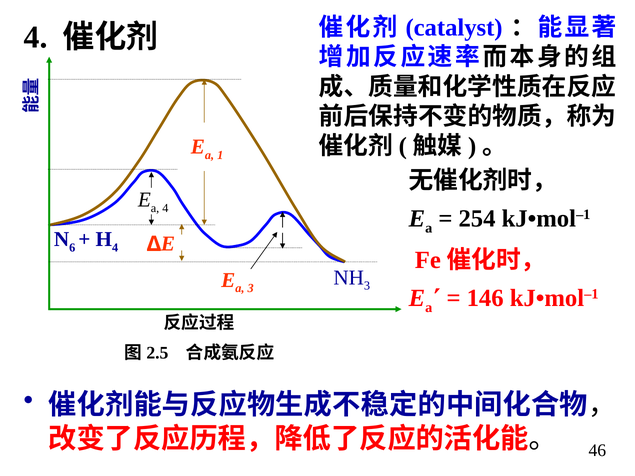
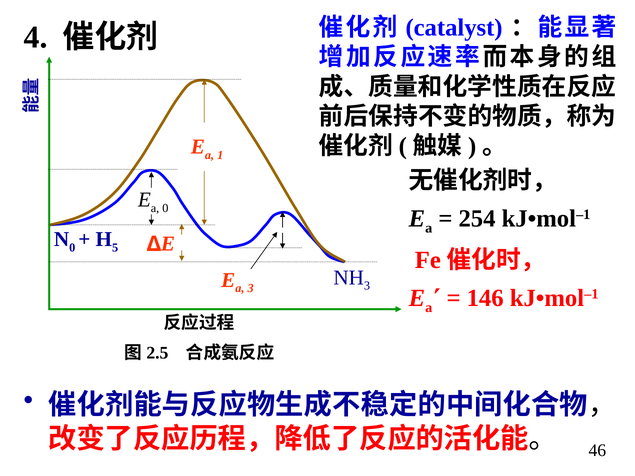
4 at (165, 208): 4 -> 0
6 at (72, 248): 6 -> 0
4 at (115, 248): 4 -> 5
